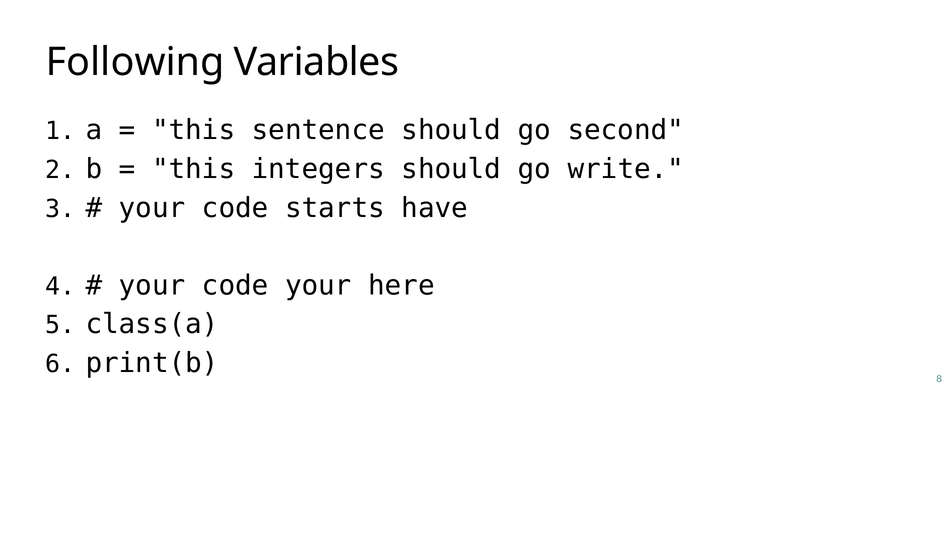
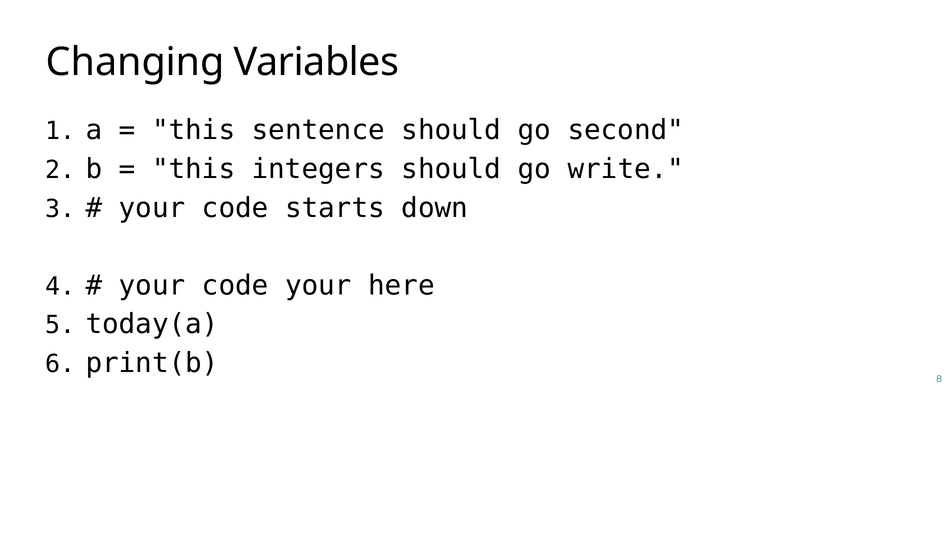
Following: Following -> Changing
have: have -> down
class(a: class(a -> today(a
